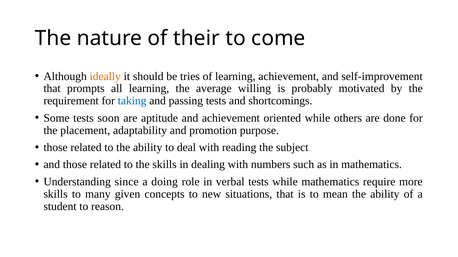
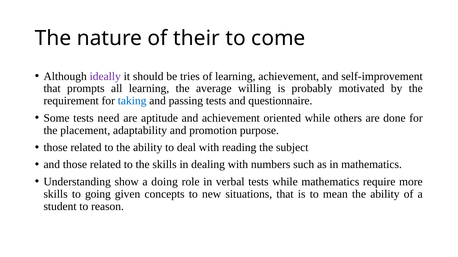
ideally colour: orange -> purple
shortcomings: shortcomings -> questionnaire
soon: soon -> need
since: since -> show
many: many -> going
